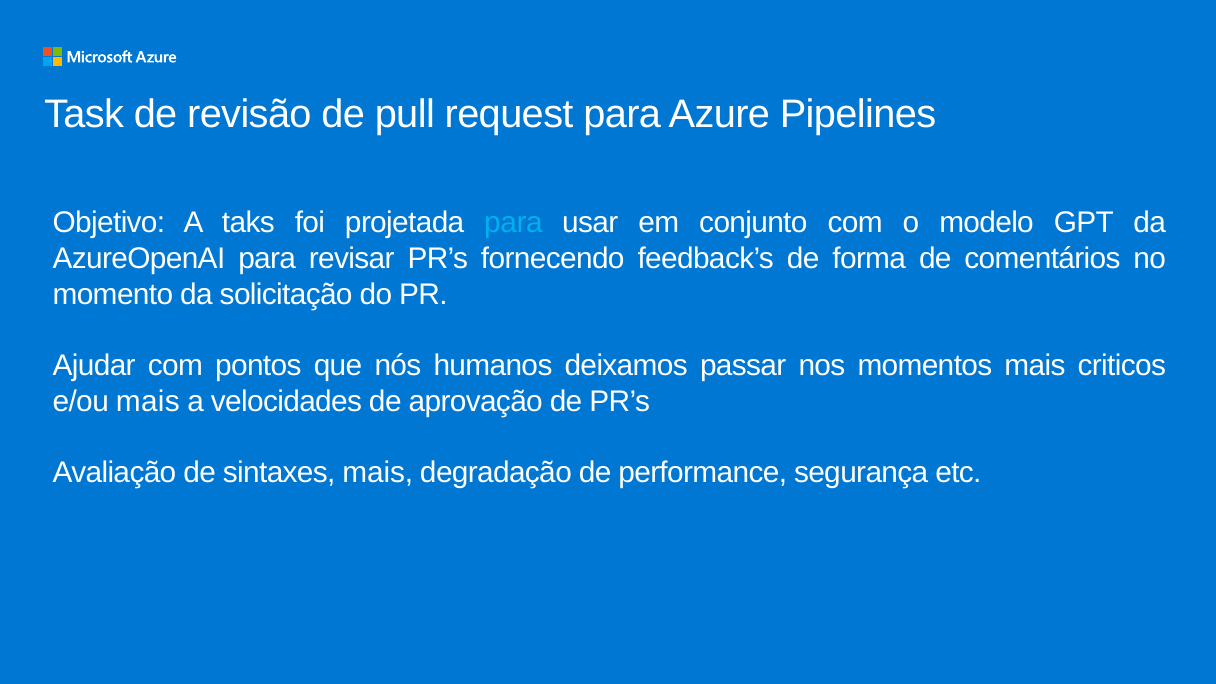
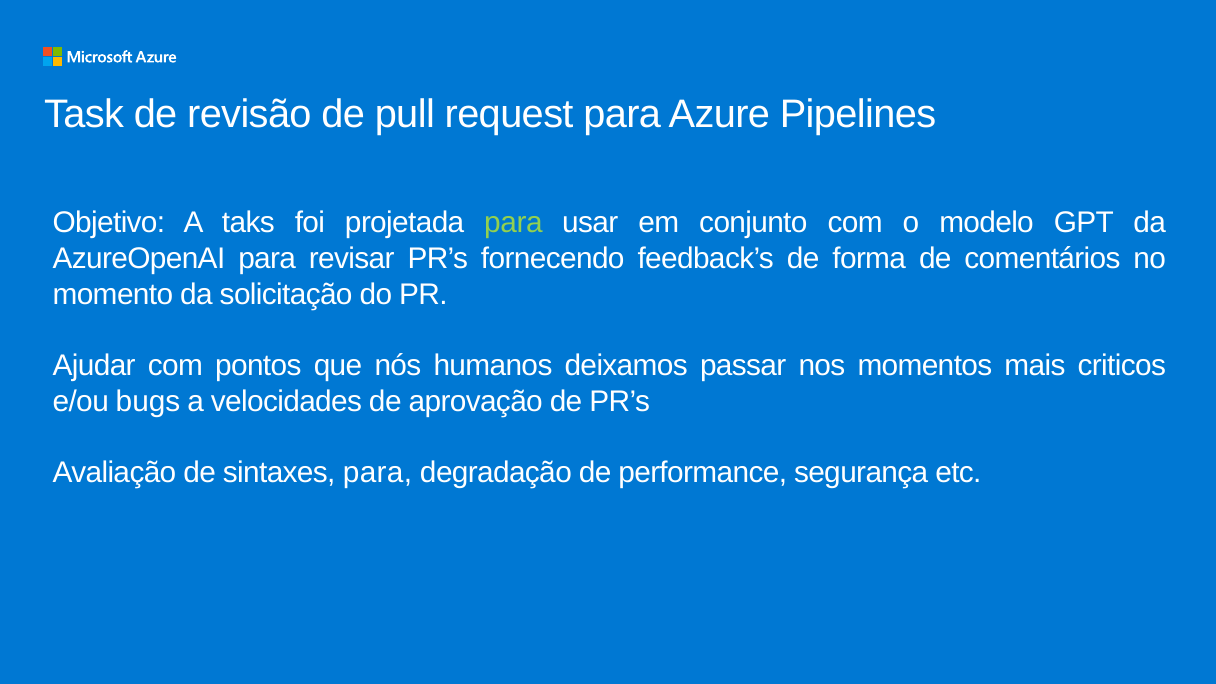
para at (513, 223) colour: light blue -> light green
e/ou mais: mais -> bugs
sintaxes mais: mais -> para
